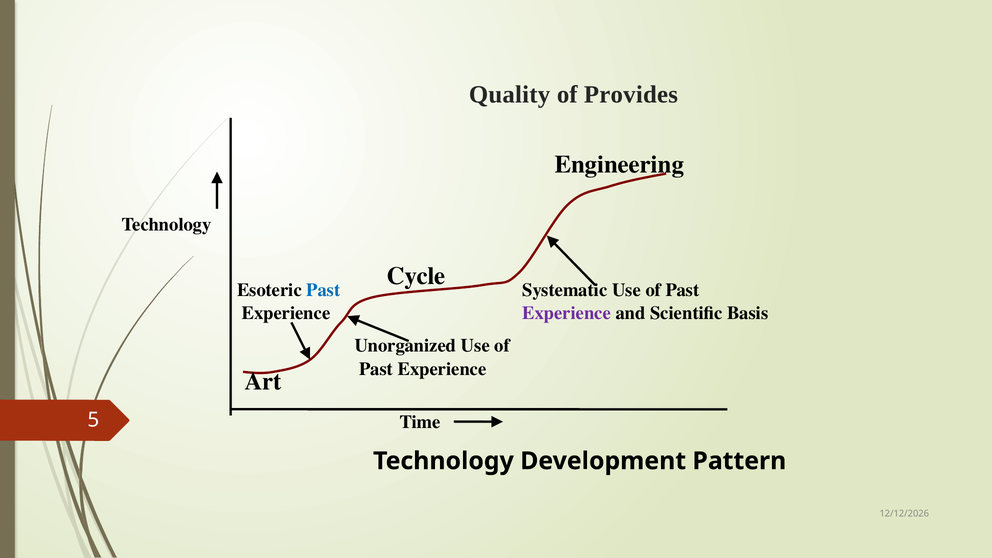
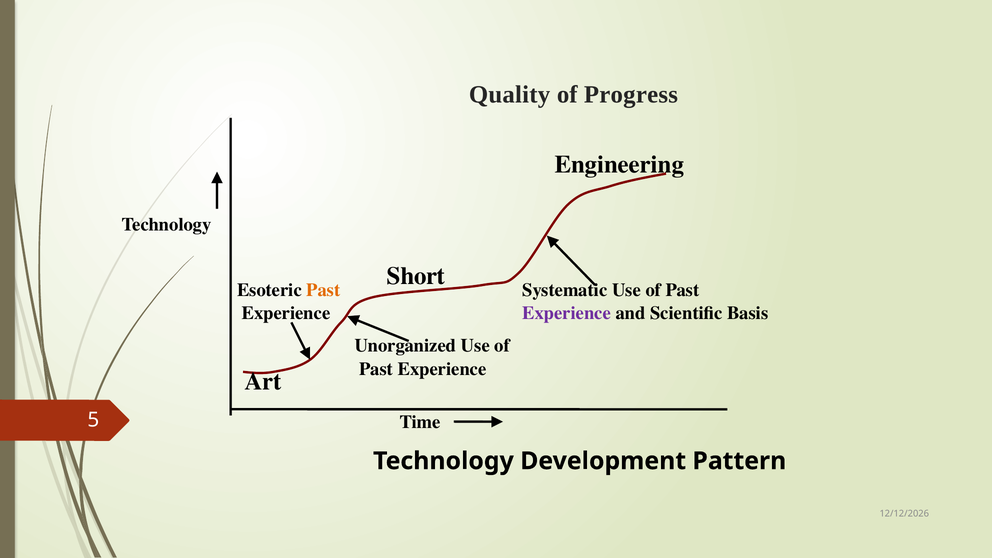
Provides: Provides -> Progress
Cycle: Cycle -> Short
Past at (323, 290) colour: blue -> orange
